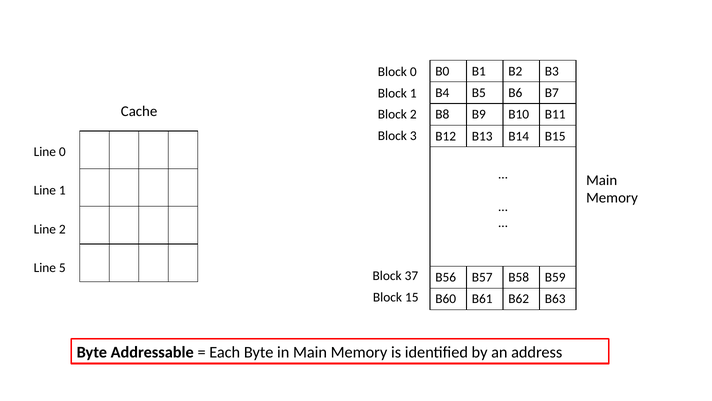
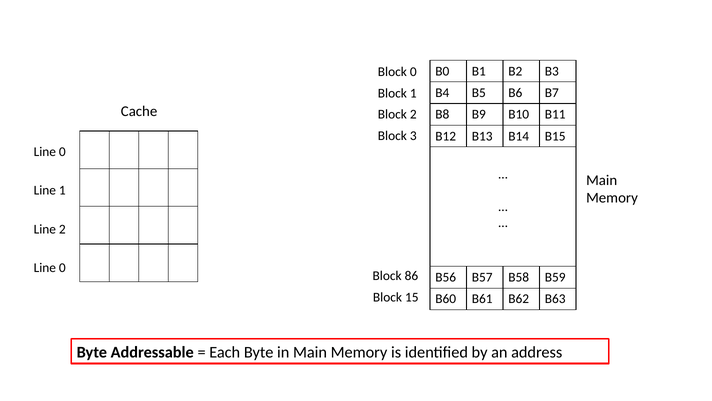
5 at (62, 267): 5 -> 0
37: 37 -> 86
